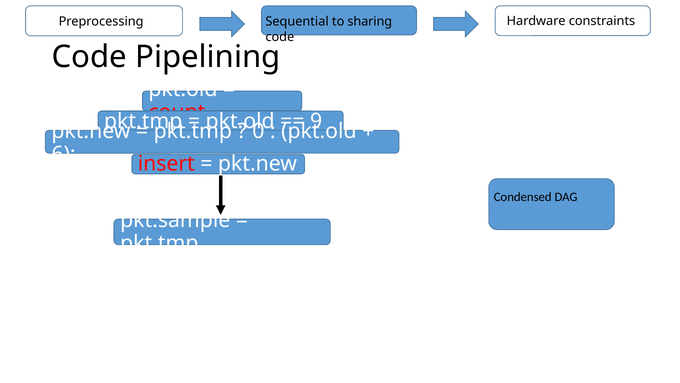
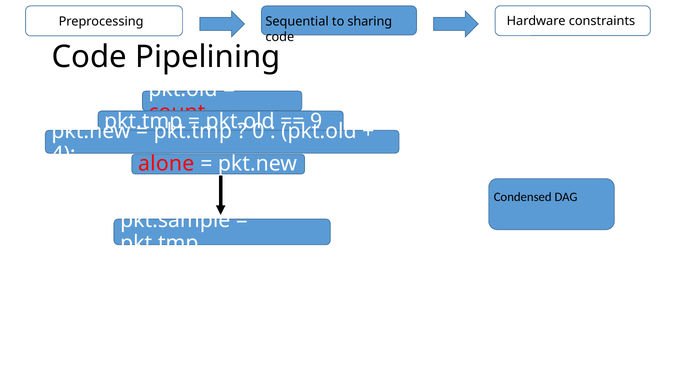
6: 6 -> 4
insert: insert -> alone
